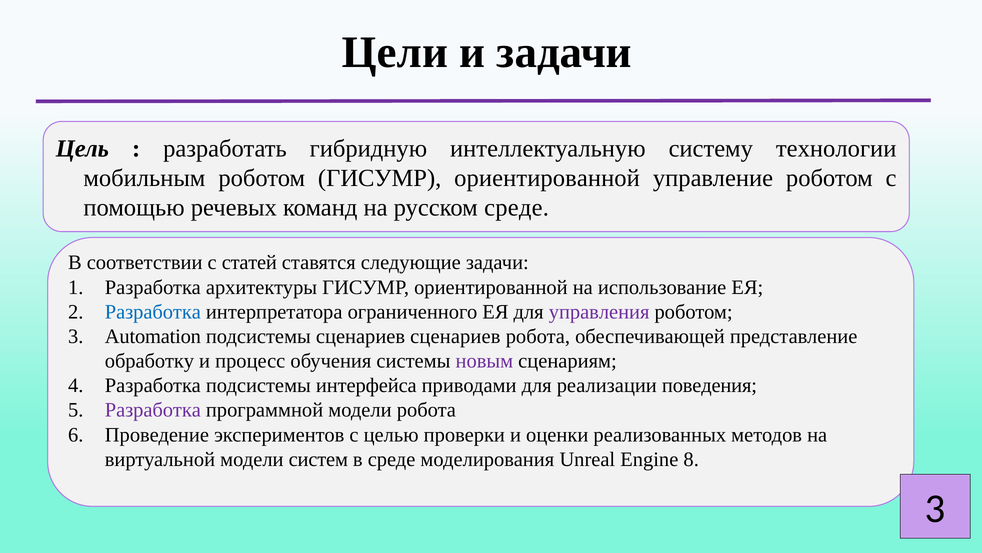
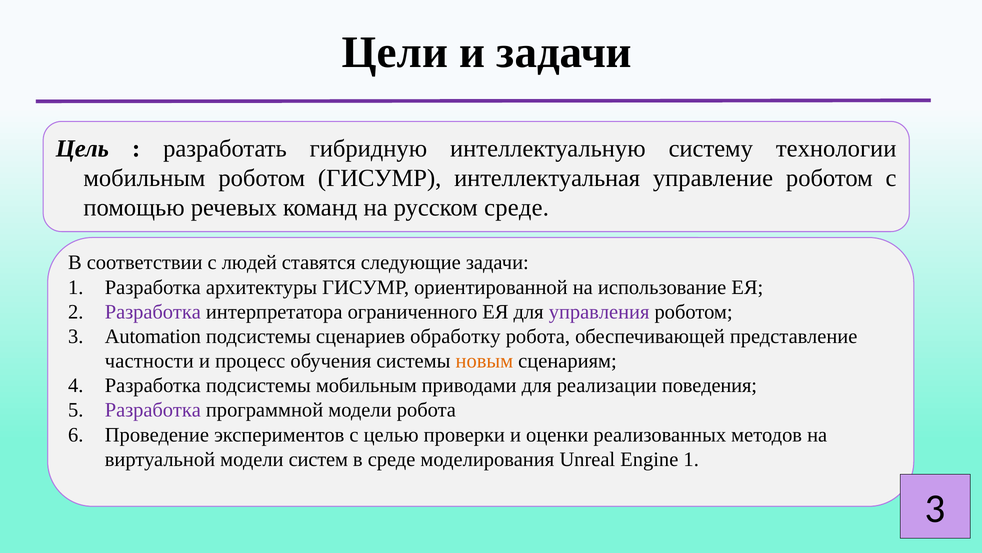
роботом ГИСУМР ориентированной: ориентированной -> интеллектуальная
статей: статей -> людей
Разработка at (153, 312) colour: blue -> purple
сценариев сценариев: сценариев -> обработку
обработку: обработку -> частности
новым colour: purple -> orange
подсистемы интерфейса: интерфейса -> мобильным
Engine 8: 8 -> 1
